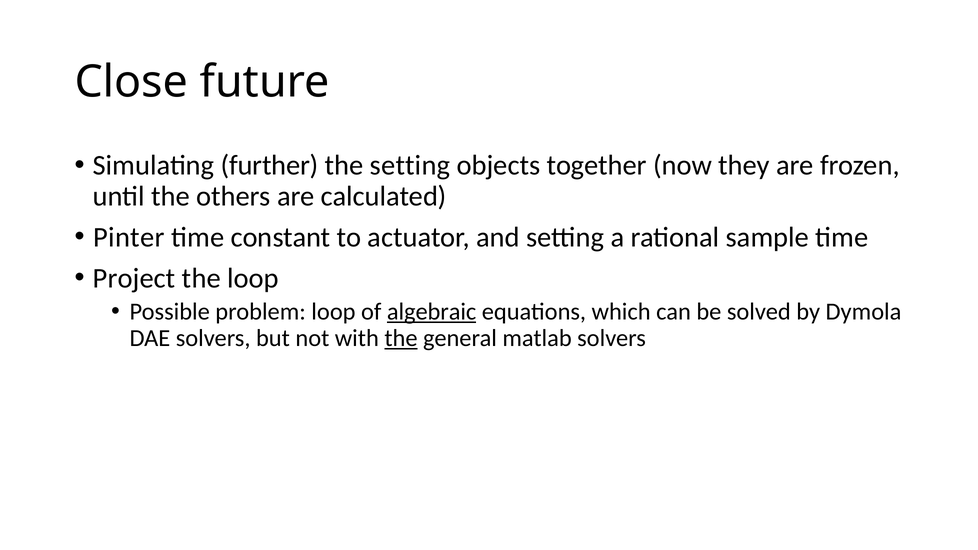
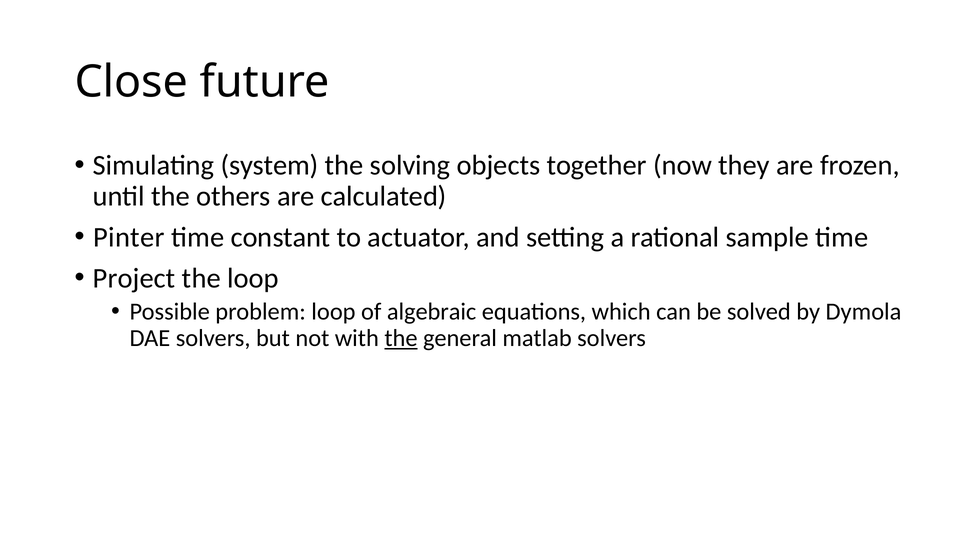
further: further -> system
the setting: setting -> solving
algebraic underline: present -> none
